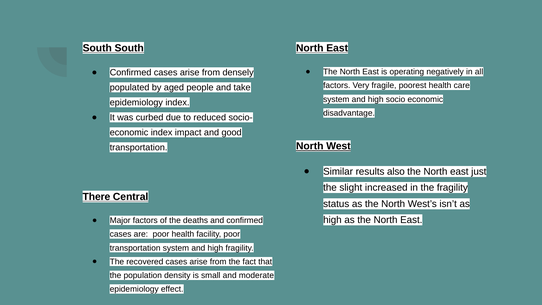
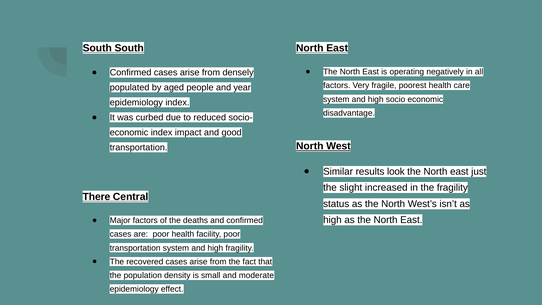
take: take -> year
also: also -> look
